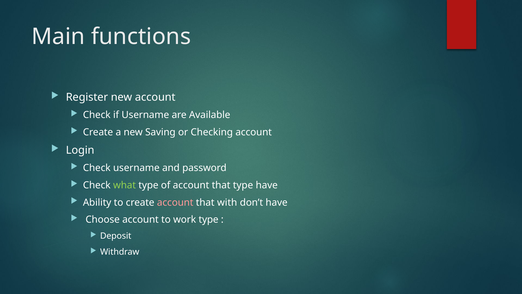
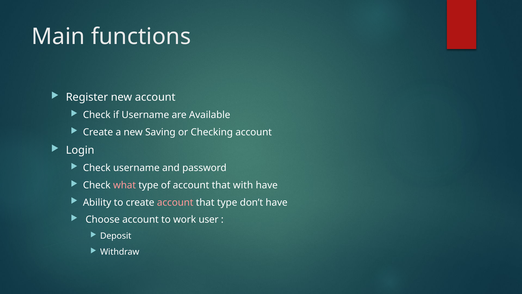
what colour: light green -> pink
that type: type -> with
that with: with -> type
work type: type -> user
